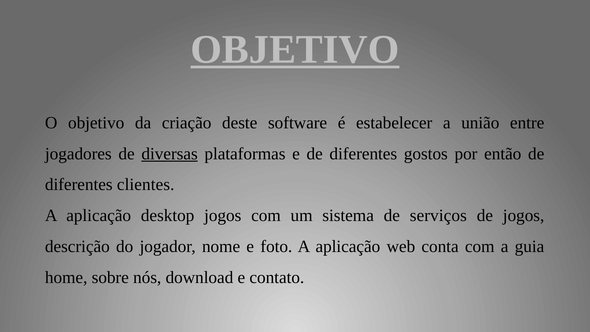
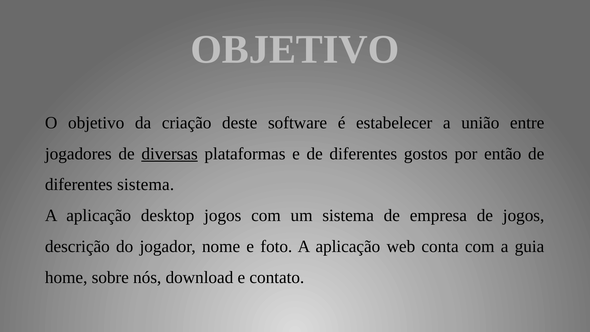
OBJETIVO at (295, 49) underline: present -> none
diferentes clientes: clientes -> sistema
serviços: serviços -> empresa
